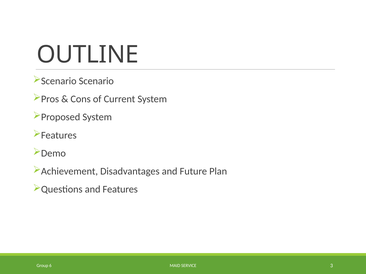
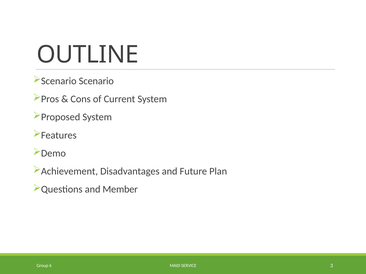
and Features: Features -> Member
